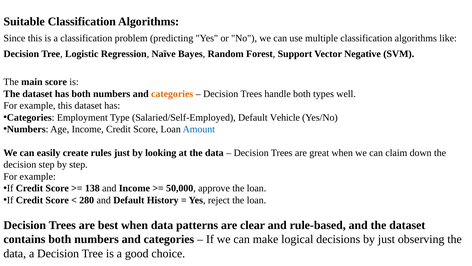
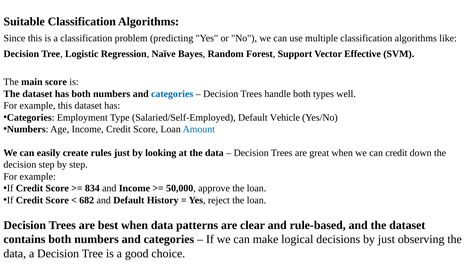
Negative: Negative -> Effective
categories at (172, 94) colour: orange -> blue
can claim: claim -> credit
138: 138 -> 834
280: 280 -> 682
